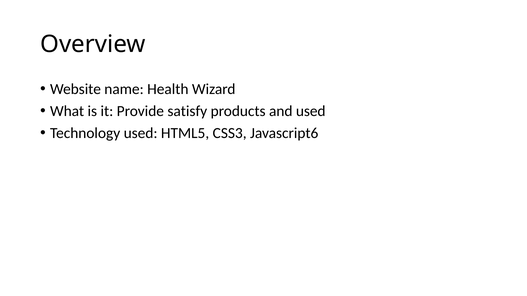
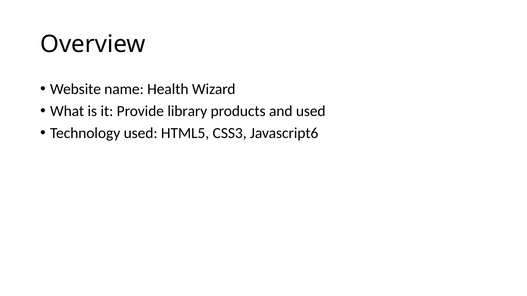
satisfy: satisfy -> library
